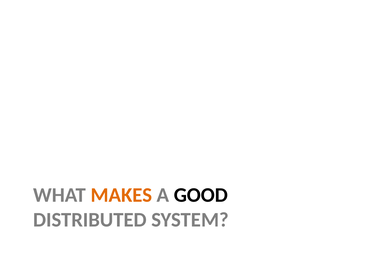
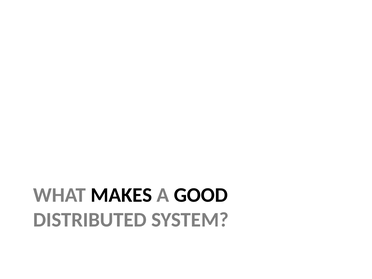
MAKES colour: orange -> black
